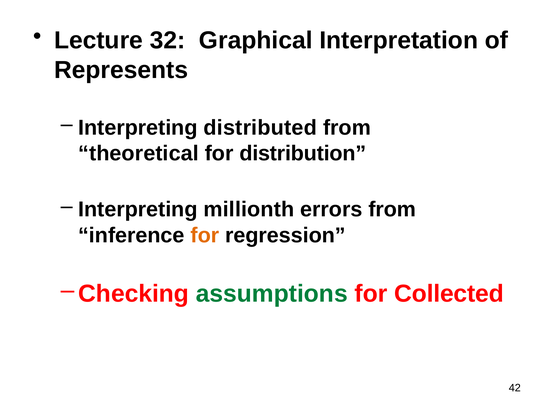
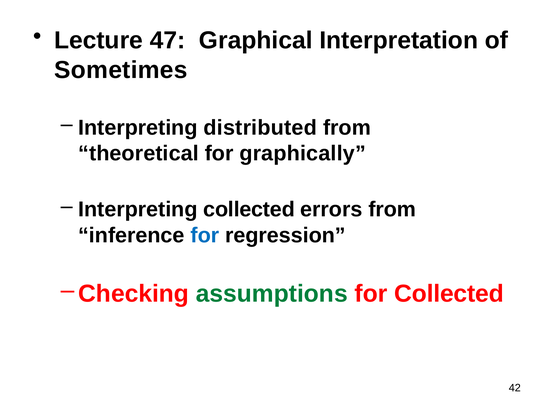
32: 32 -> 47
Represents: Represents -> Sometimes
distribution: distribution -> graphically
Interpreting millionth: millionth -> collected
for at (205, 236) colour: orange -> blue
